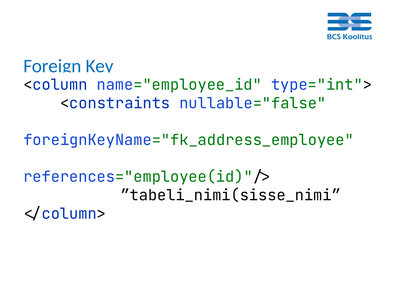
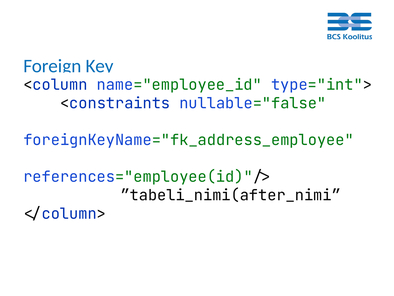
//”tabeli_nimi(sisse_nimi: //”tabeli_nimi(sisse_nimi -> //”tabeli_nimi(after_nimi
